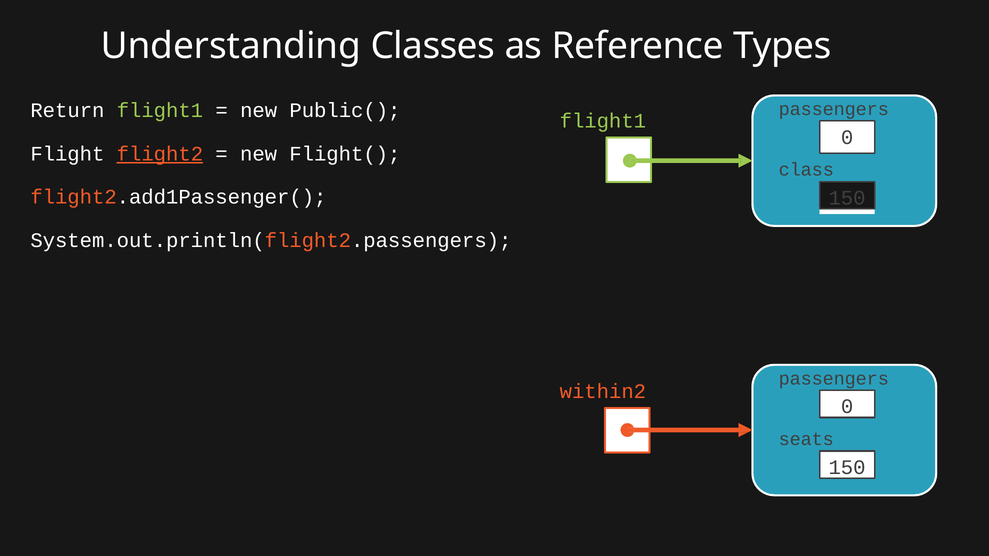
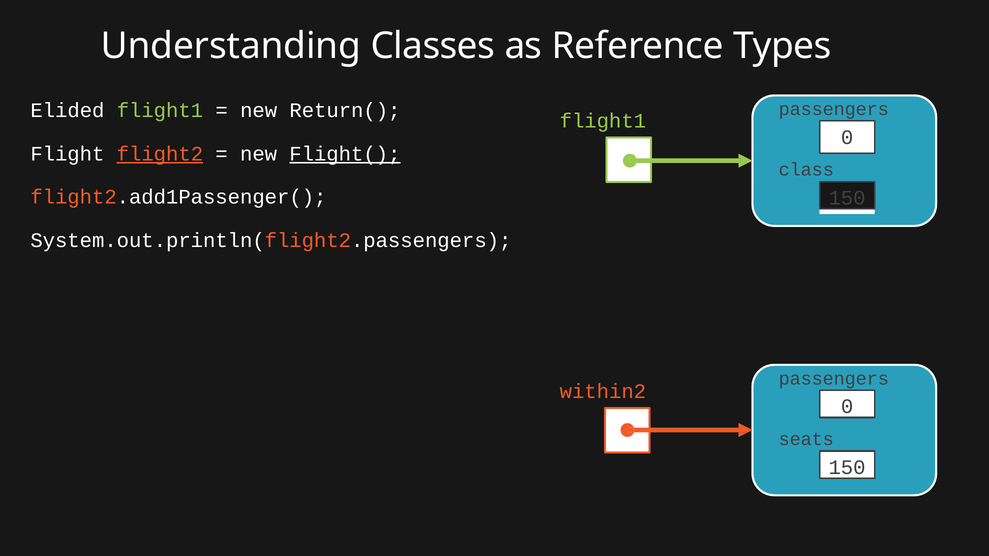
Return: Return -> Elided
Public(: Public( -> Return(
Flight( underline: none -> present
